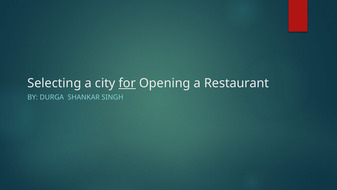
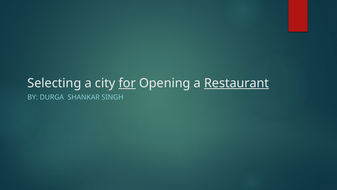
Restaurant underline: none -> present
